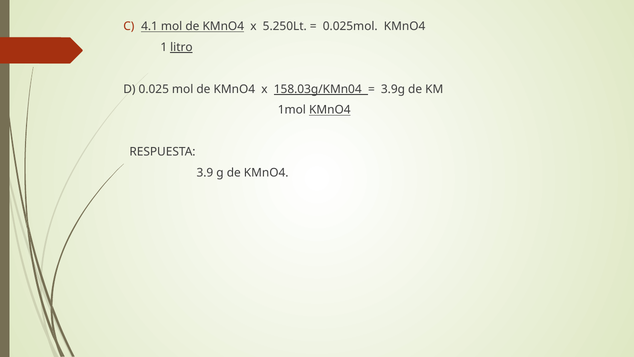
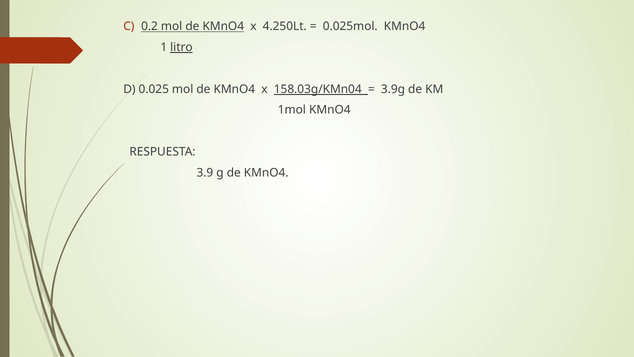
4.1: 4.1 -> 0.2
5.250Lt: 5.250Lt -> 4.250Lt
KMnO4 at (330, 110) underline: present -> none
